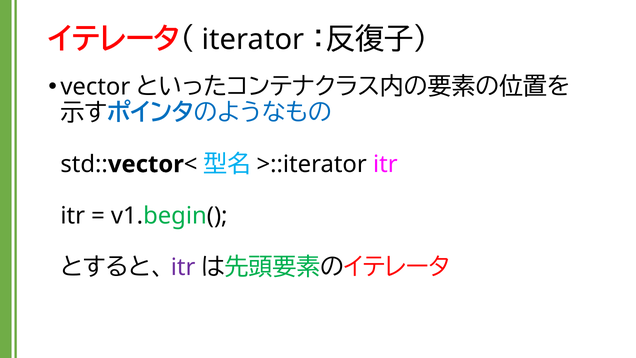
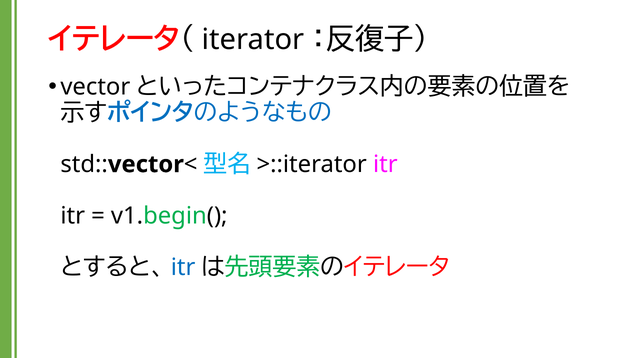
itr at (183, 267) colour: purple -> blue
